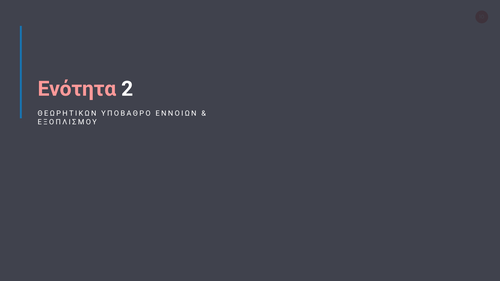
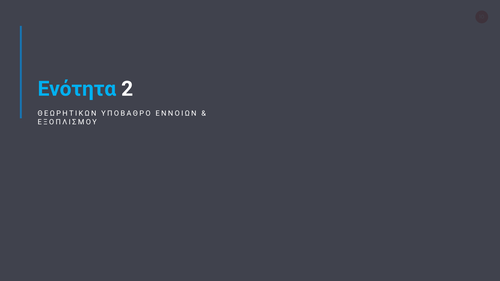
Ενότητα colour: pink -> light blue
